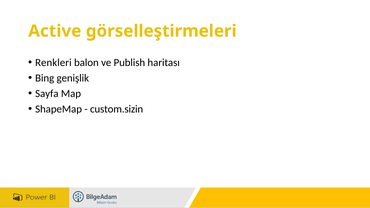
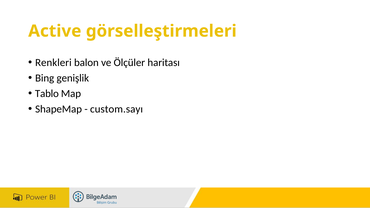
Publish: Publish -> Ölçüler
Sayfa: Sayfa -> Tablo
custom.sizin: custom.sizin -> custom.sayı
